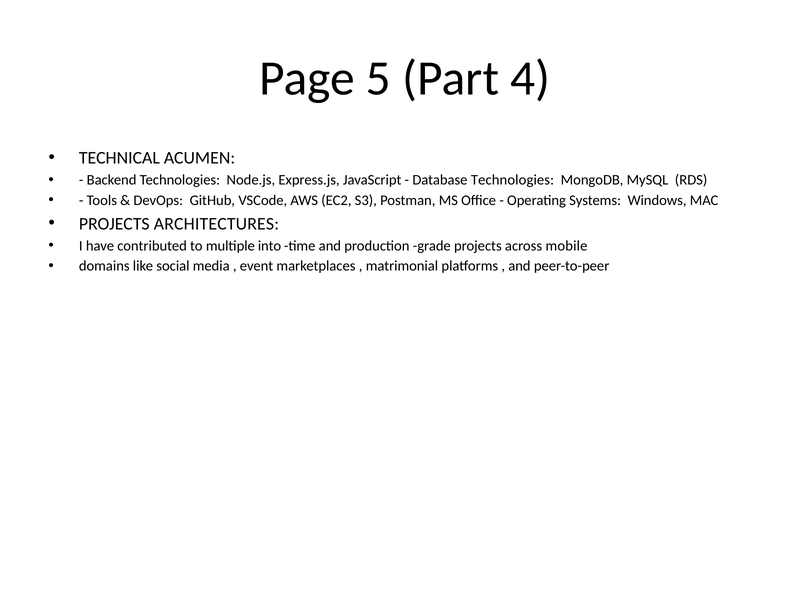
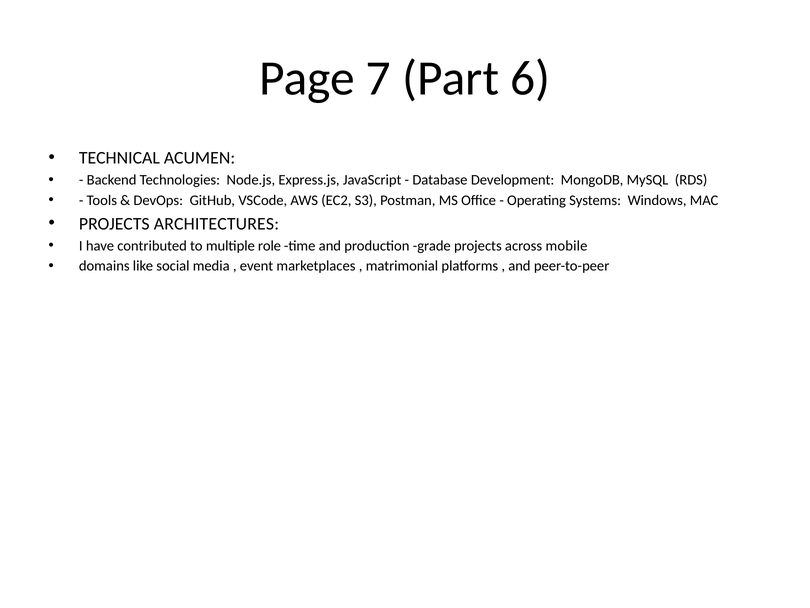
5: 5 -> 7
4: 4 -> 6
Database Technologies: Technologies -> Development
into: into -> role
